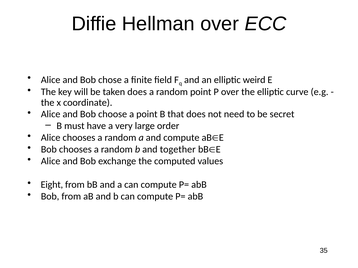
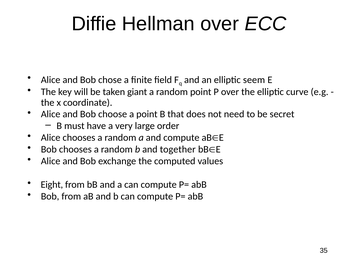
weird: weird -> seem
taken does: does -> giant
